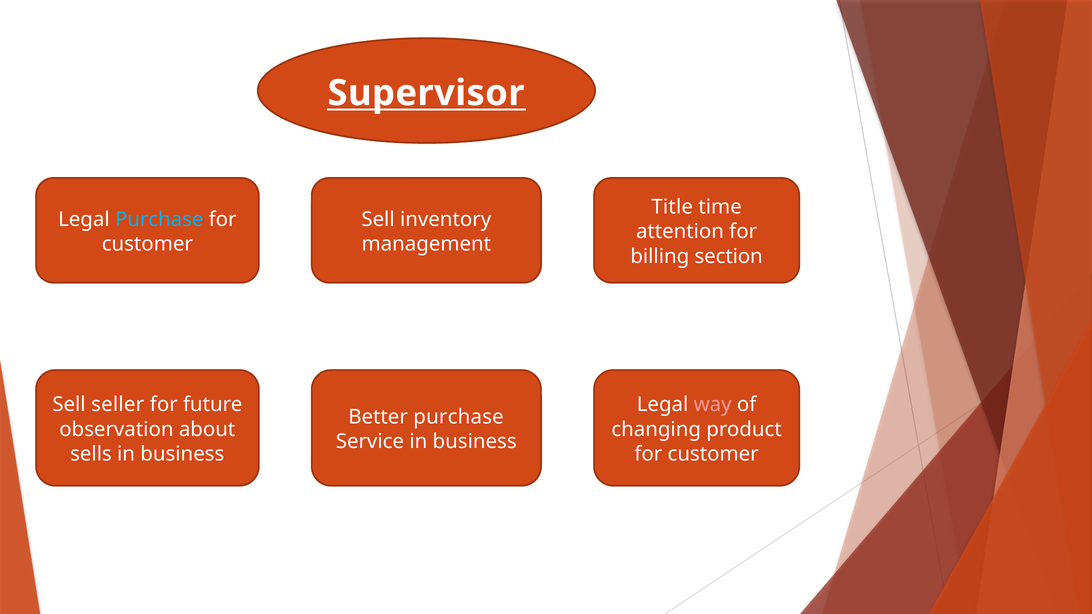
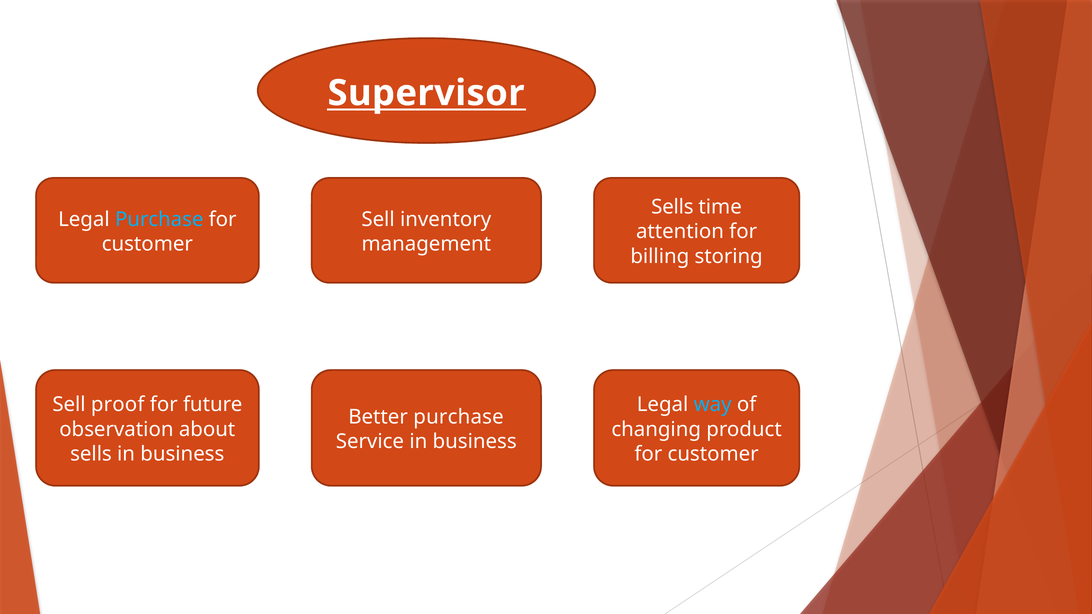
Title at (672, 207): Title -> Sells
section: section -> storing
seller: seller -> proof
way colour: pink -> light blue
